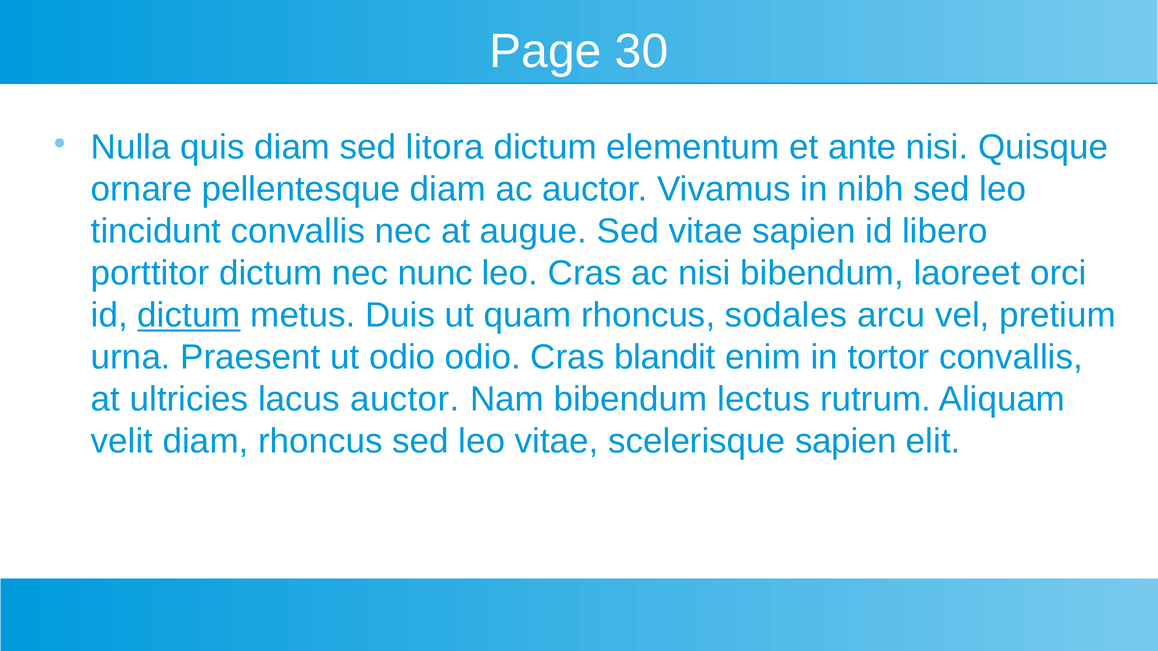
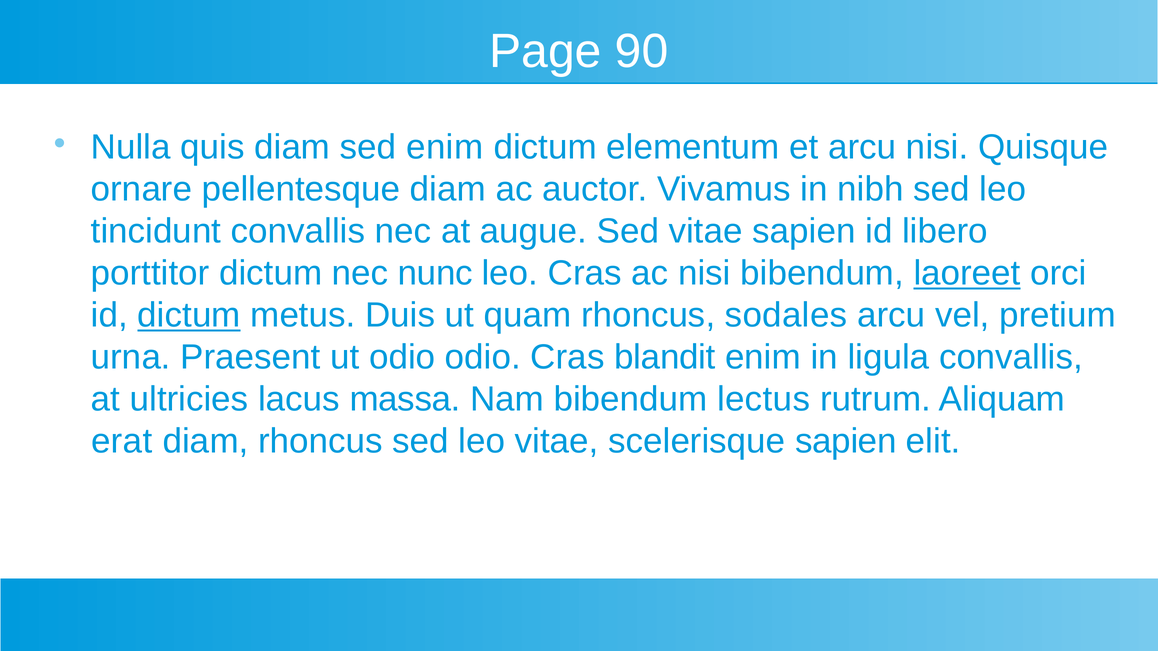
30: 30 -> 90
sed litora: litora -> enim
et ante: ante -> arcu
laoreet underline: none -> present
tortor: tortor -> ligula
lacus auctor: auctor -> massa
velit: velit -> erat
